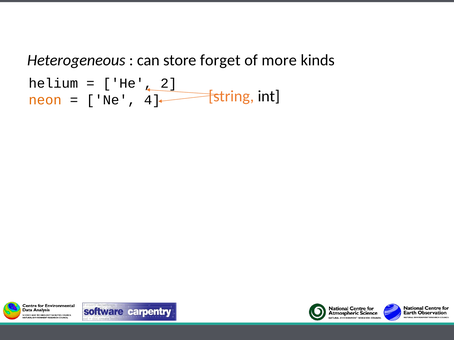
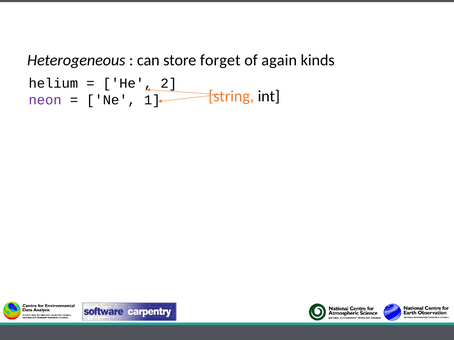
more: more -> again
neon colour: orange -> purple
4: 4 -> 1
